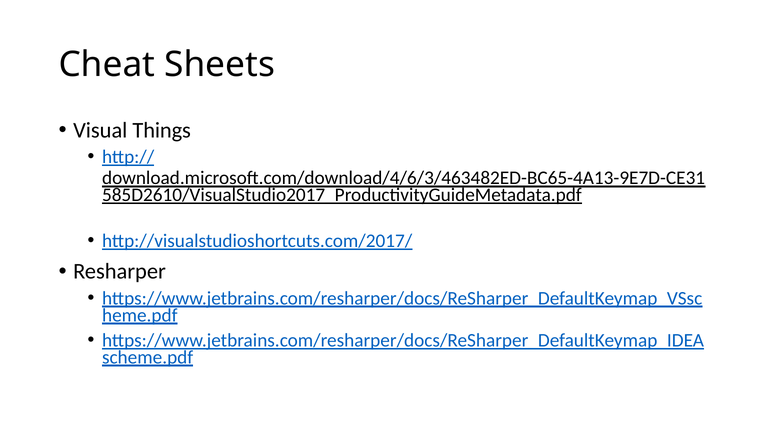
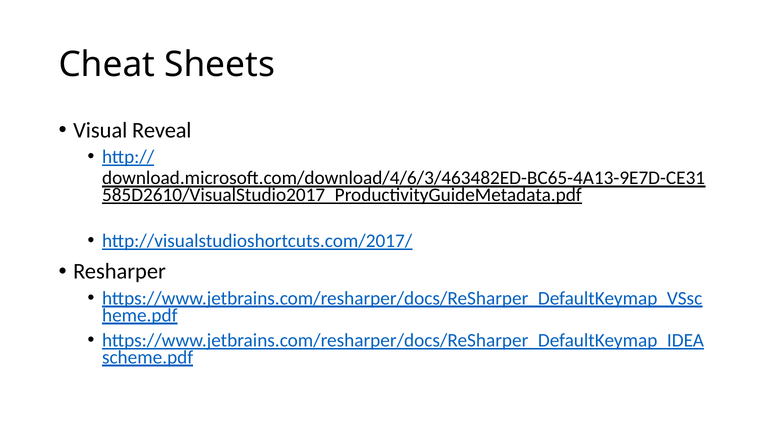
Things: Things -> Reveal
